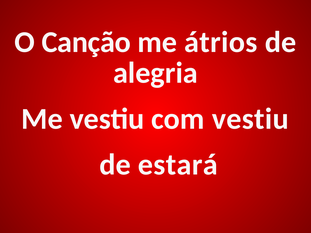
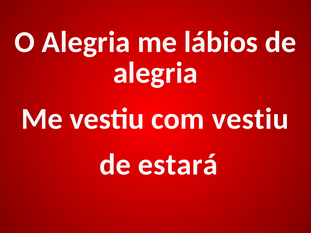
O Canção: Canção -> Alegria
átrios: átrios -> lábios
